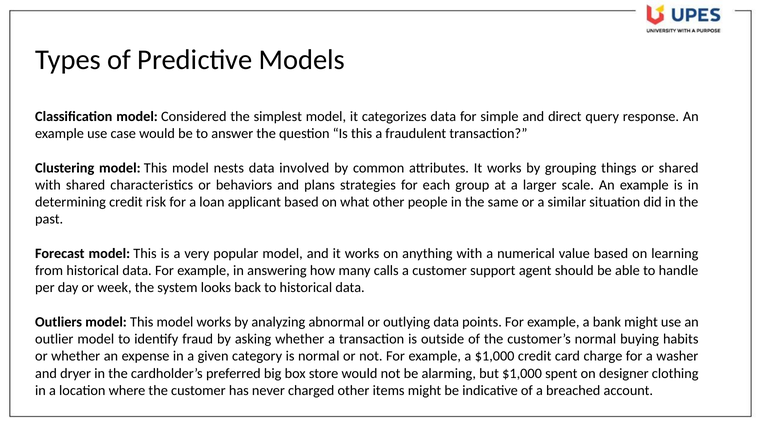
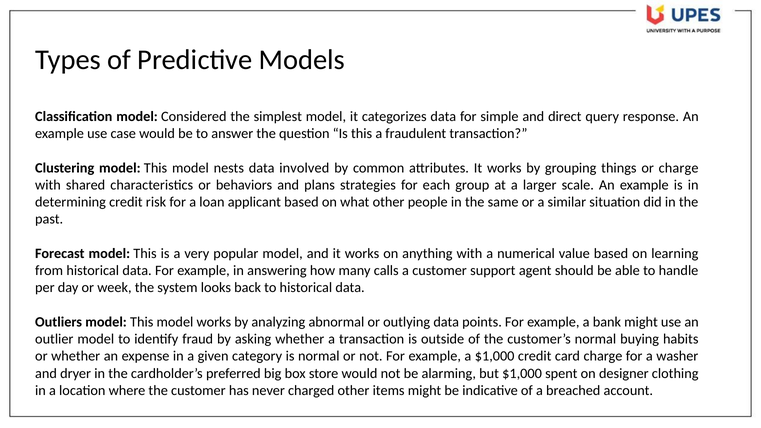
or shared: shared -> charge
